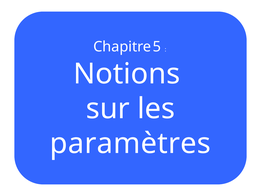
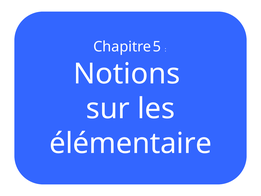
paramètres: paramètres -> élémentaire
